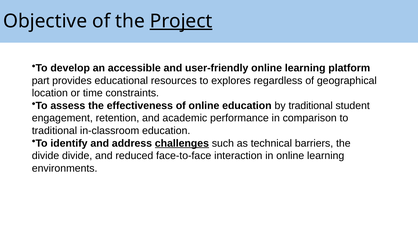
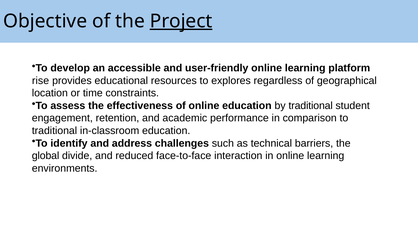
part: part -> rise
challenges underline: present -> none
divide at (46, 156): divide -> global
